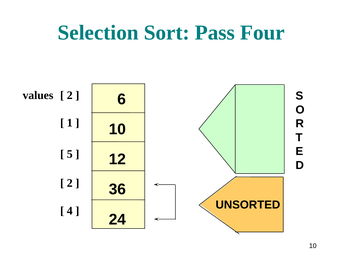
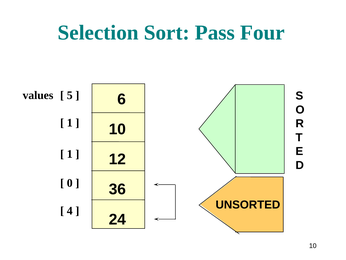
2 at (70, 95): 2 -> 5
5 at (70, 154): 5 -> 1
2 at (70, 183): 2 -> 0
